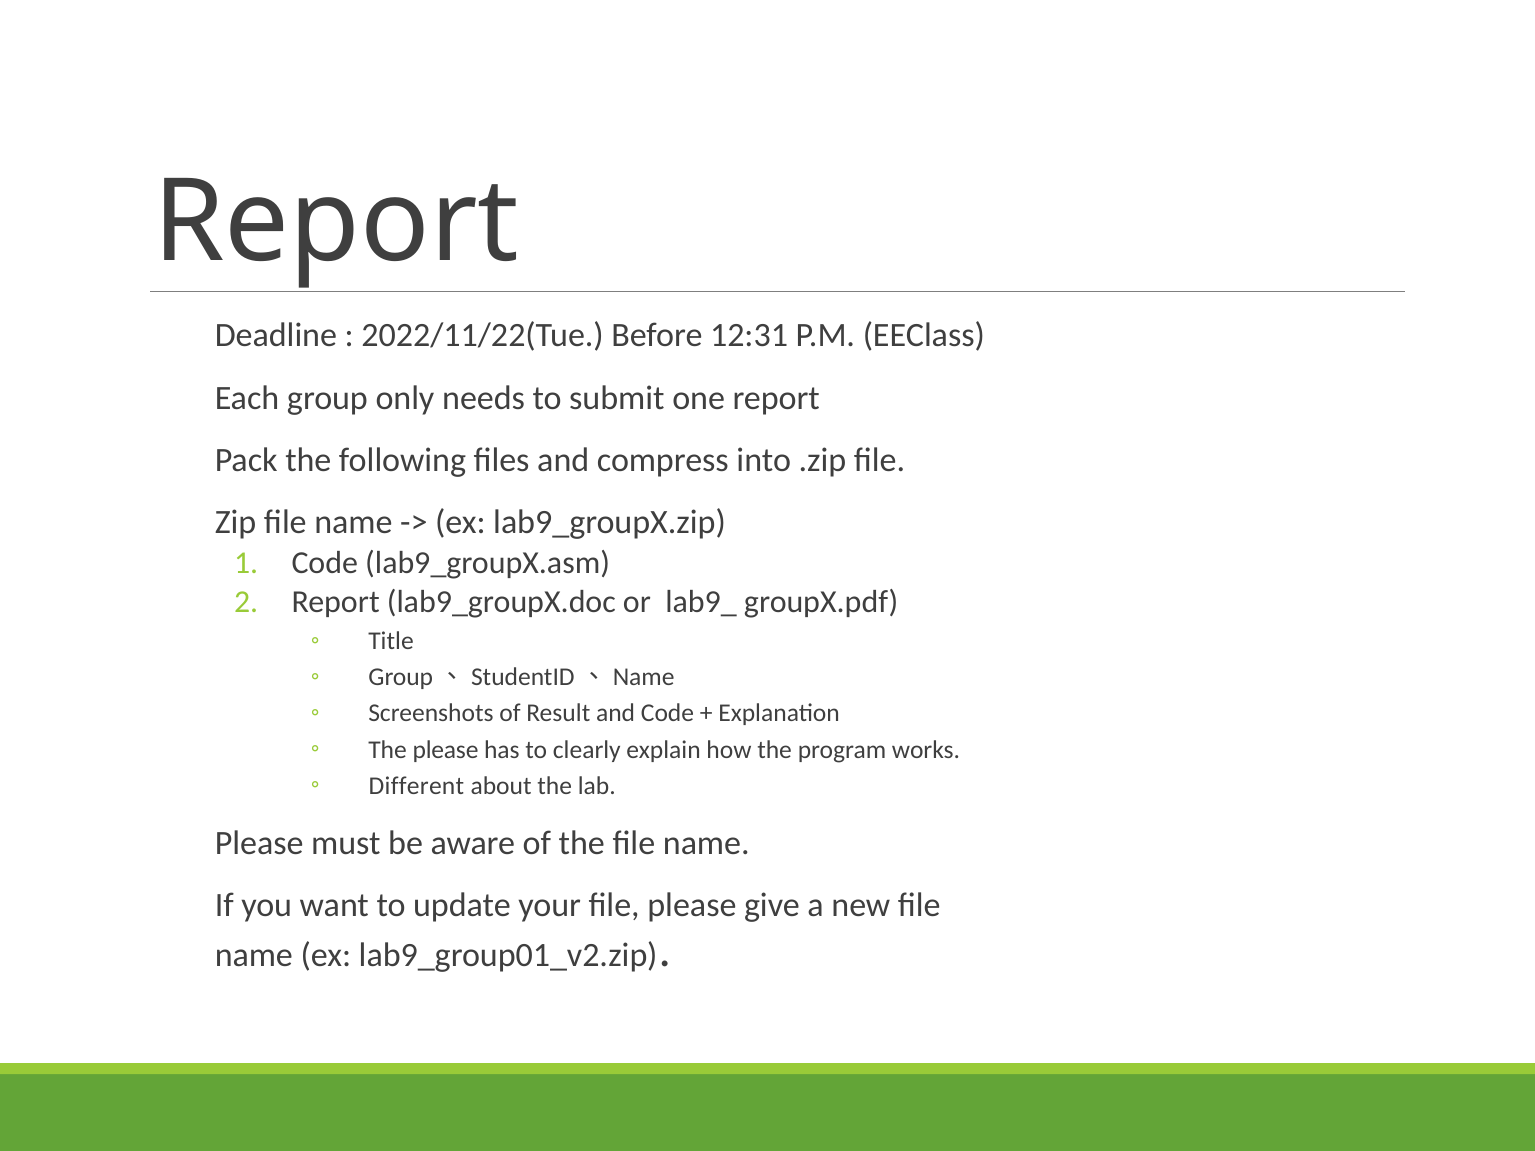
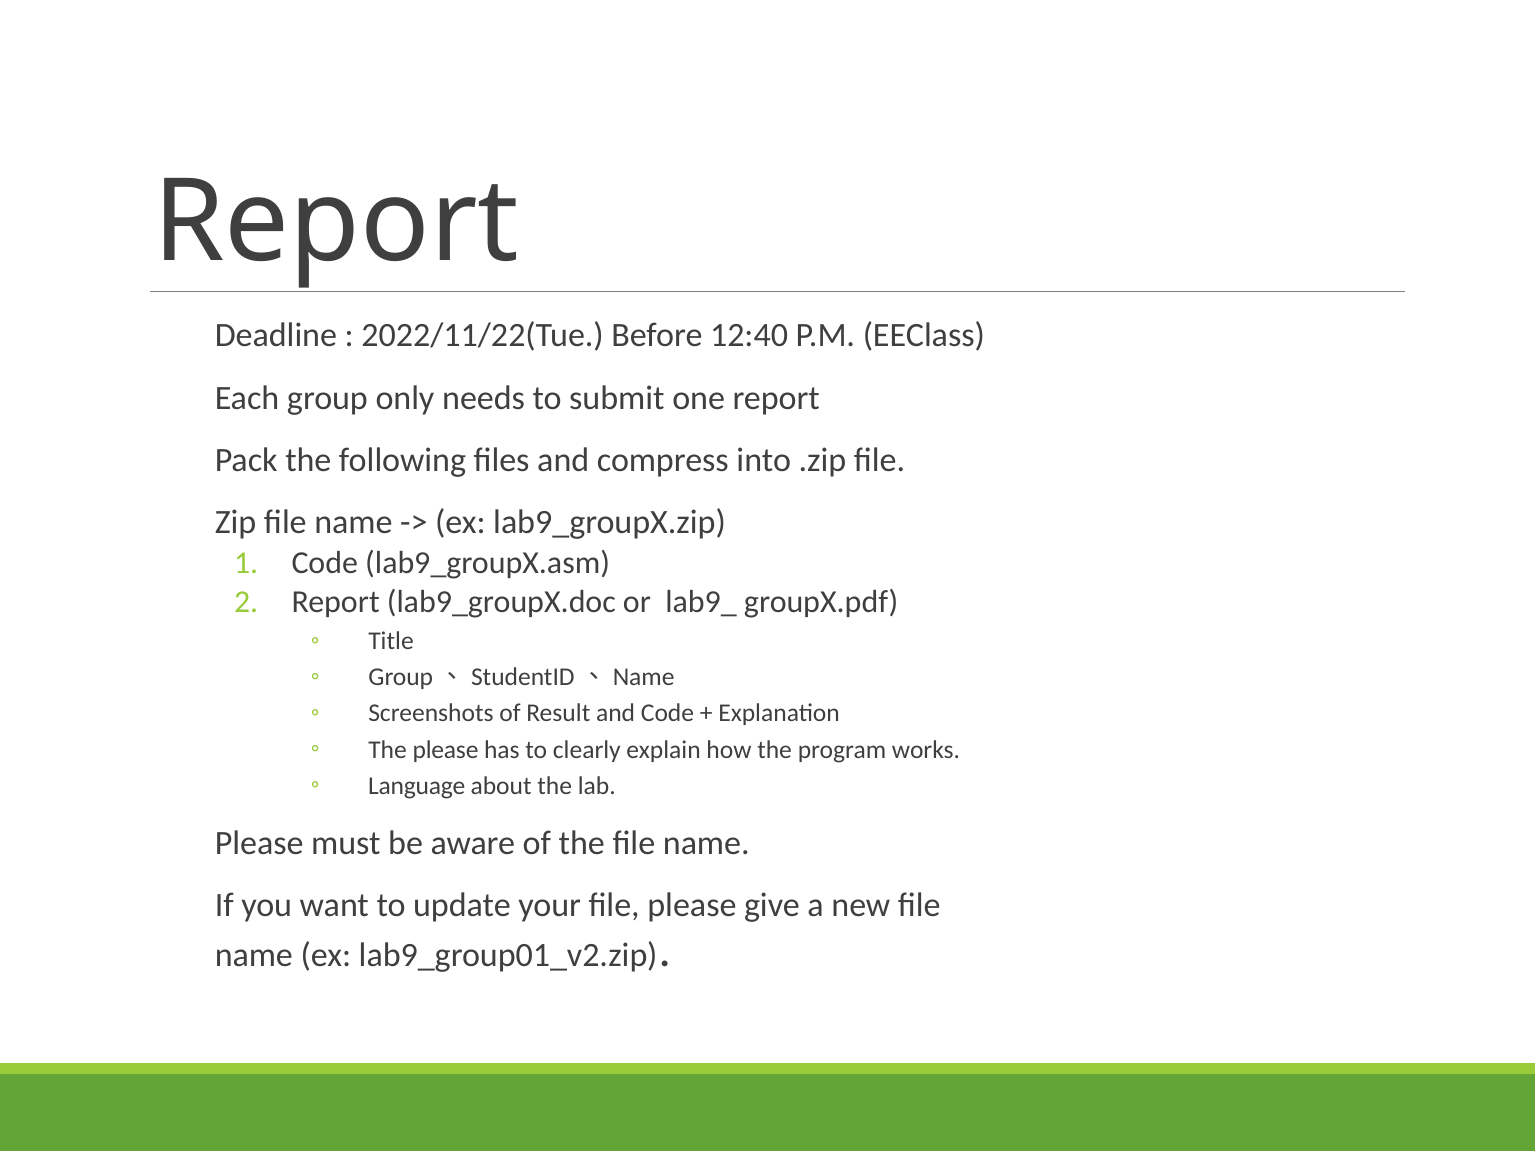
12:31: 12:31 -> 12:40
Different: Different -> Language
